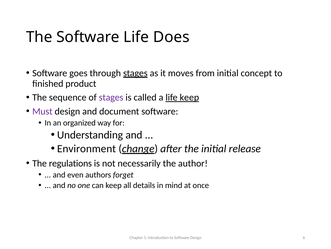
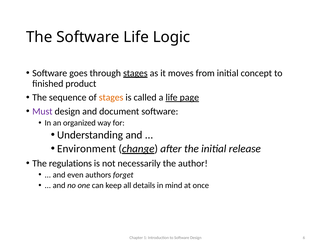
Does: Does -> Logic
stages at (111, 97) colour: purple -> orange
life keep: keep -> page
